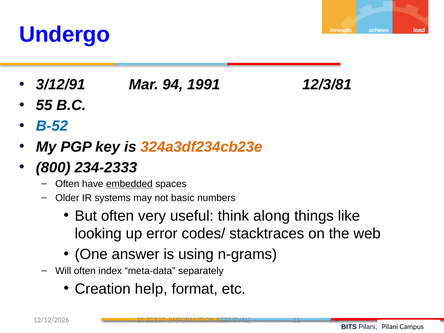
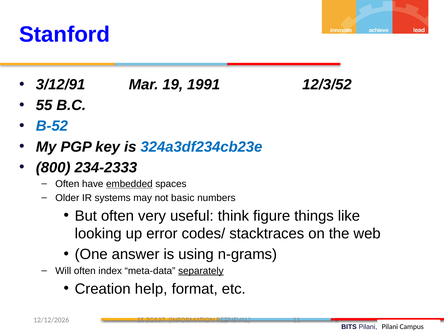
Undergo: Undergo -> Stanford
94: 94 -> 19
12/3/81: 12/3/81 -> 12/3/52
324a3df234cb23e colour: orange -> blue
along: along -> figure
separately underline: none -> present
